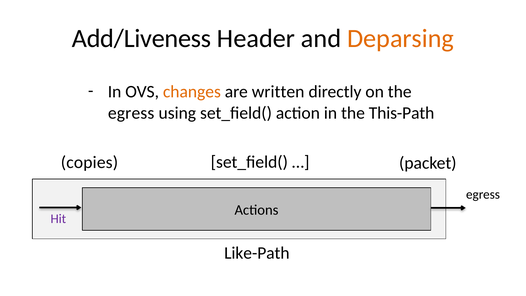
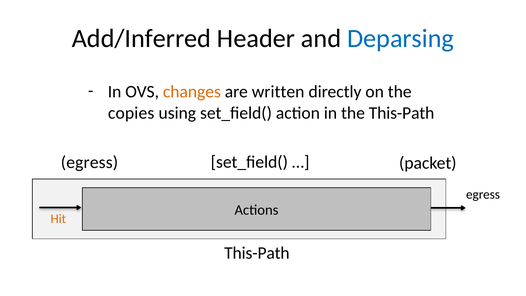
Add/Liveness: Add/Liveness -> Add/Inferred
Deparsing colour: orange -> blue
egress at (131, 113): egress -> copies
copies at (89, 162): copies -> egress
Hit colour: purple -> orange
Like-Path at (257, 253): Like-Path -> This-Path
